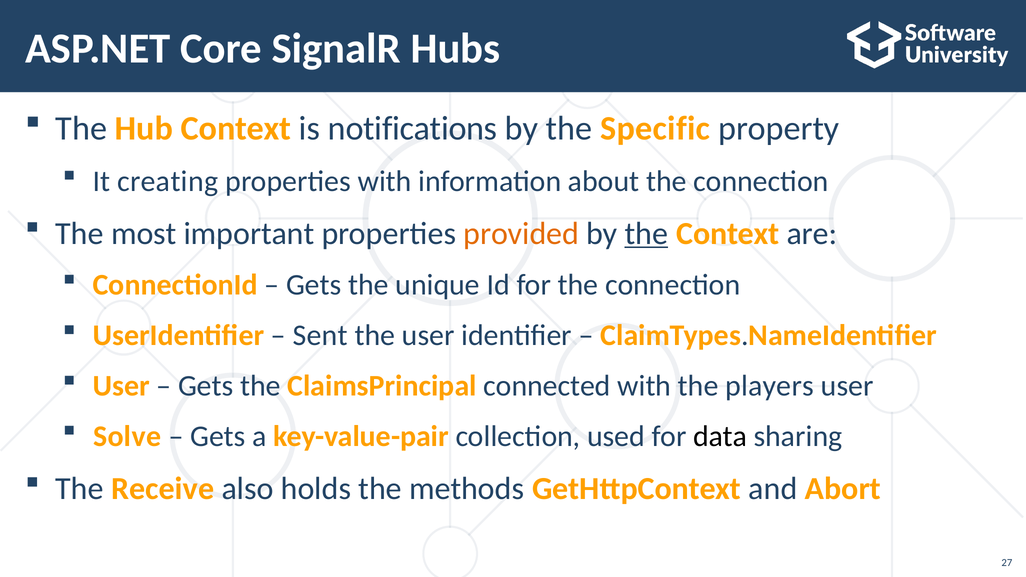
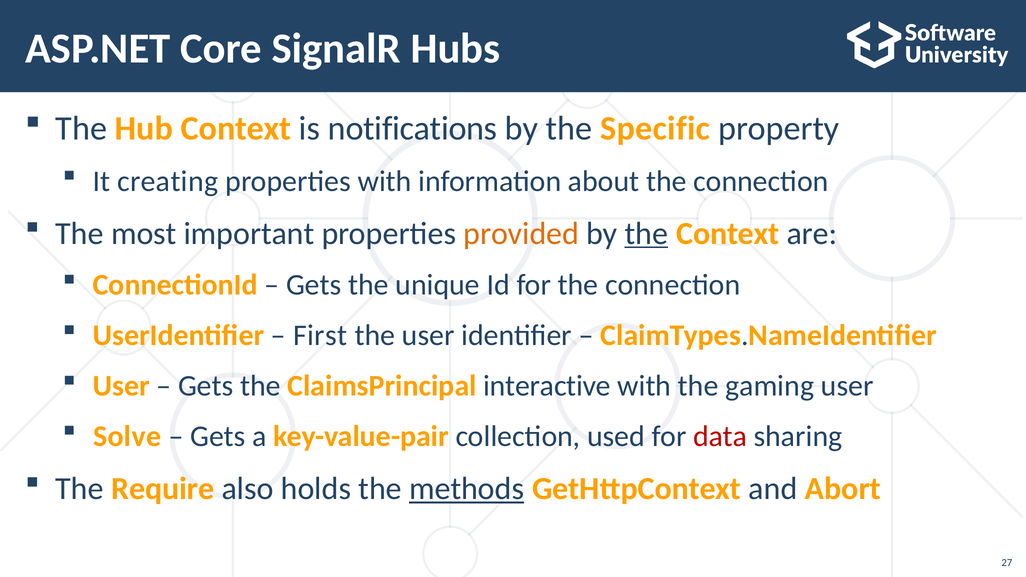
Sent: Sent -> First
connected: connected -> interactive
players: players -> gaming
data colour: black -> red
Receive: Receive -> Require
methods underline: none -> present
